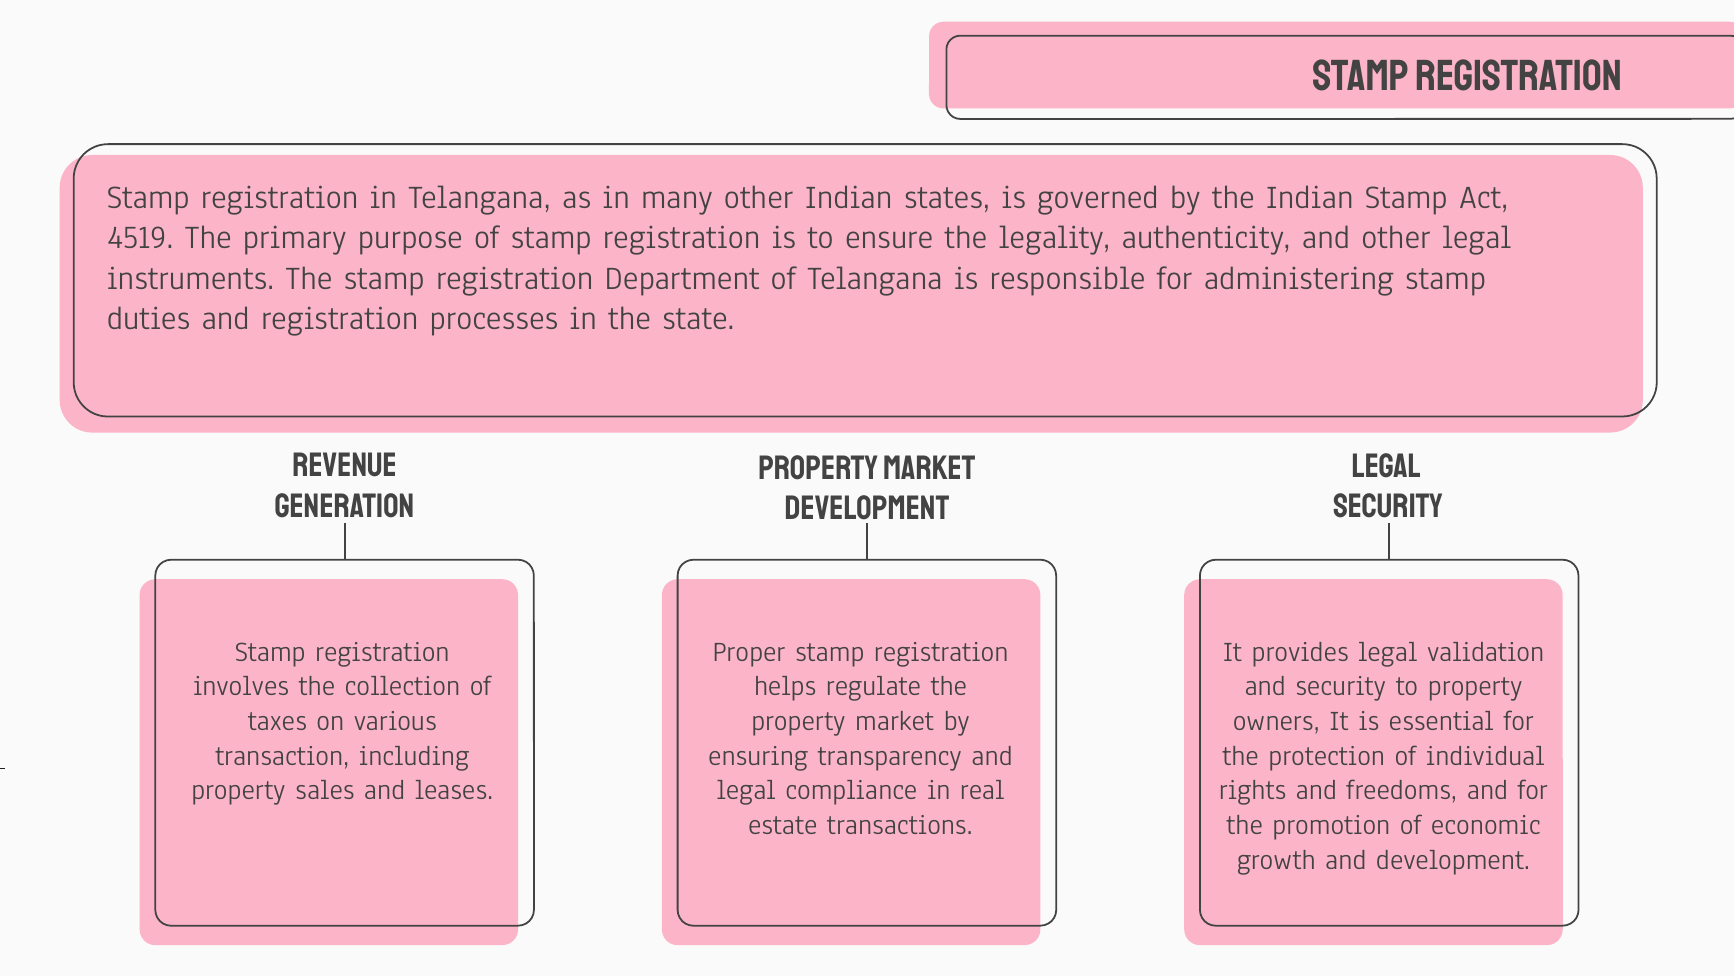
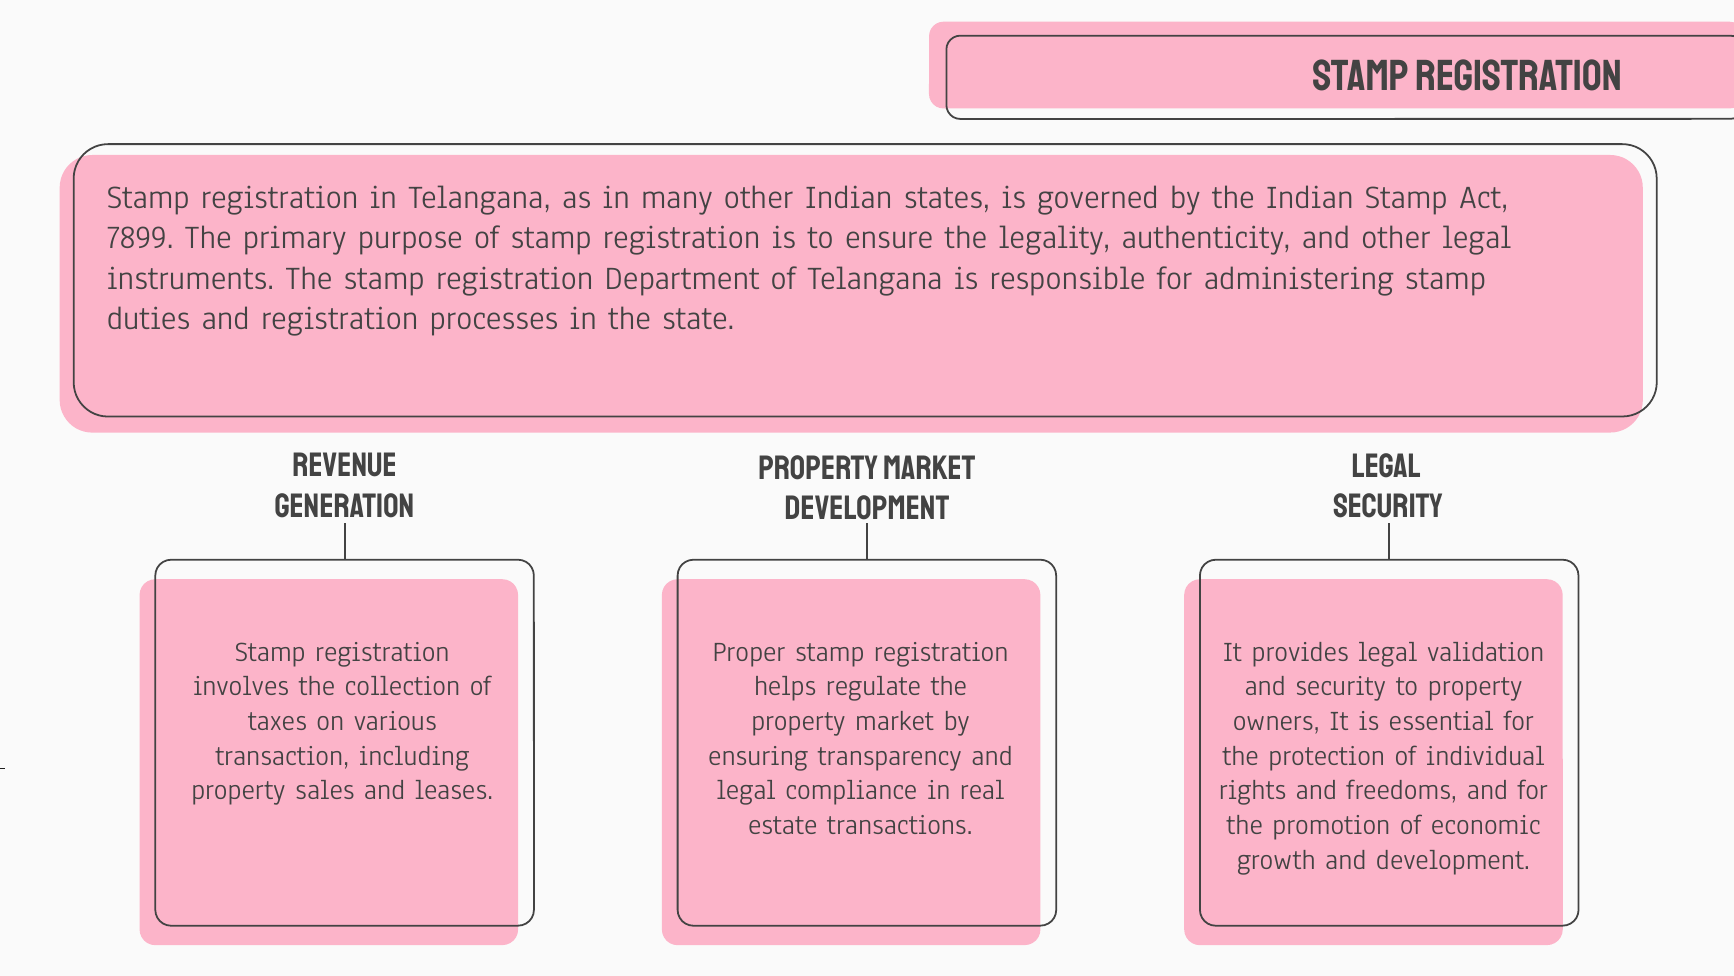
4519: 4519 -> 7899
